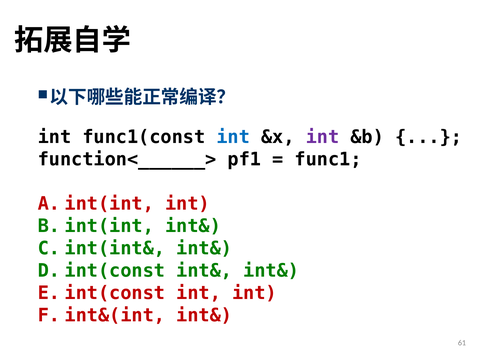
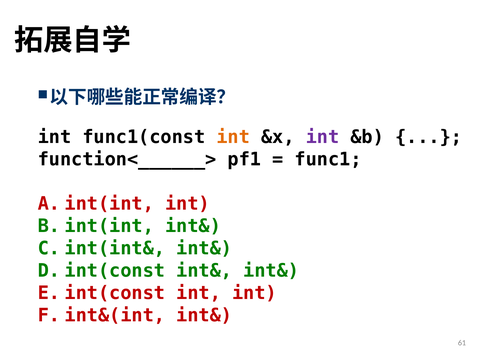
int at (233, 137) colour: blue -> orange
